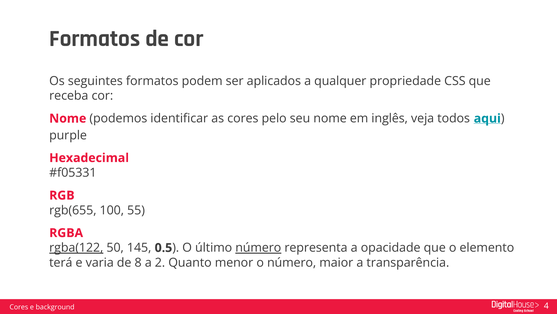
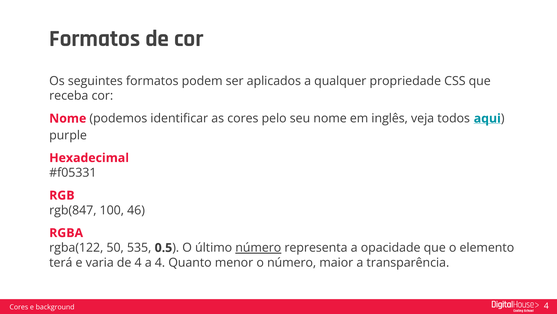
rgb(655: rgb(655 -> rgb(847
55: 55 -> 46
rgba(122 underline: present -> none
145: 145 -> 535
de 8: 8 -> 4
a 2: 2 -> 4
